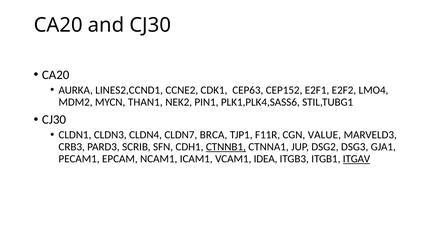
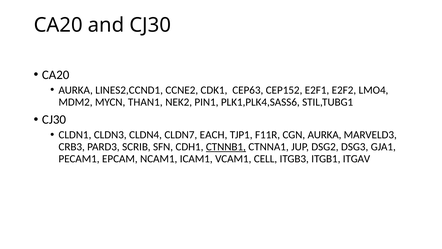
BRCA: BRCA -> EACH
CGN VALUE: VALUE -> AURKA
IDEA: IDEA -> CELL
ITGAV underline: present -> none
